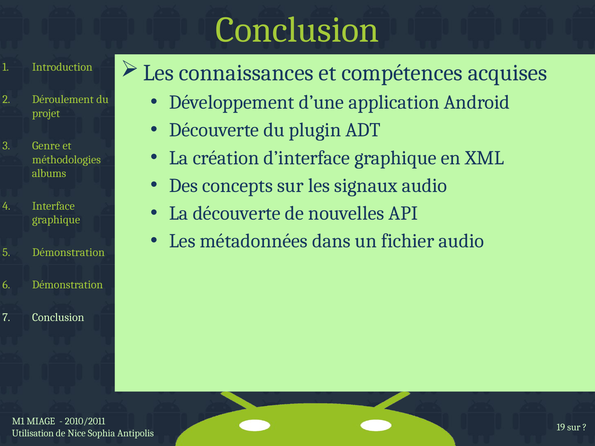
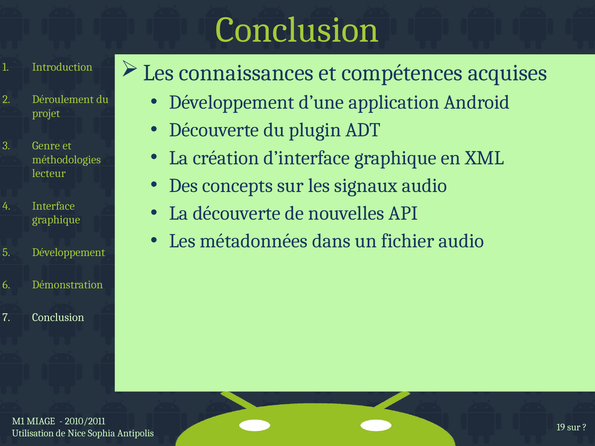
albums: albums -> lecteur
Démonstration at (68, 252): Démonstration -> Développement
